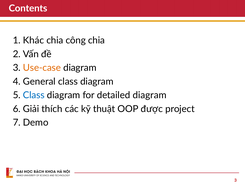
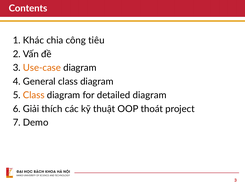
công chia: chia -> tiêu
Class at (34, 95) colour: blue -> orange
được: được -> thoát
